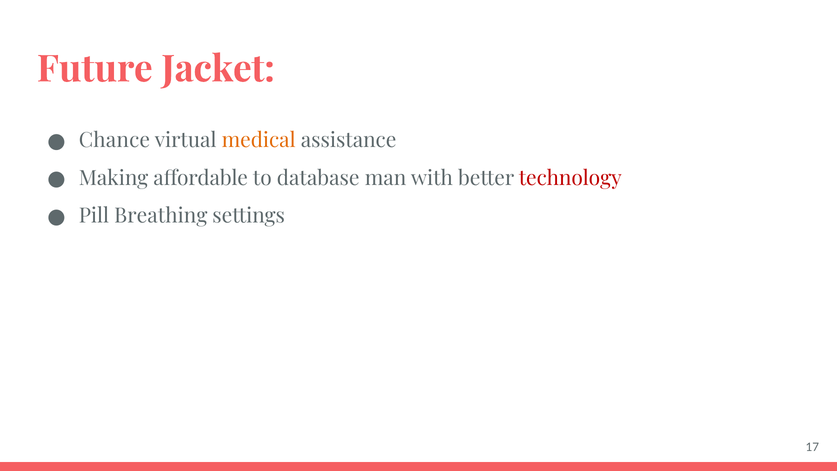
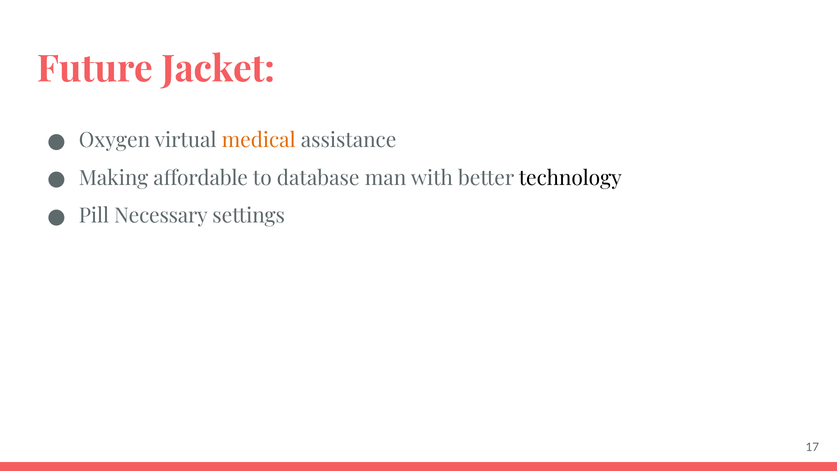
Chance: Chance -> Oxygen
technology colour: red -> black
Breathing: Breathing -> Necessary
